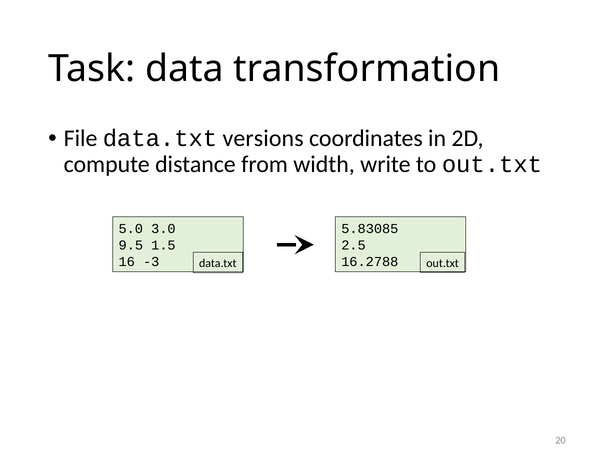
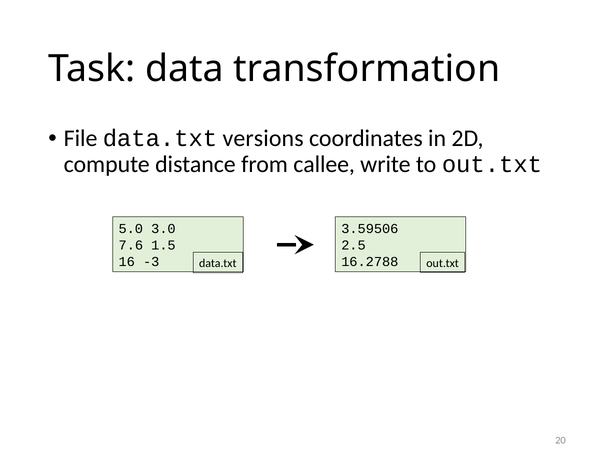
width: width -> callee
5.83085: 5.83085 -> 3.59506
9.5: 9.5 -> 7.6
